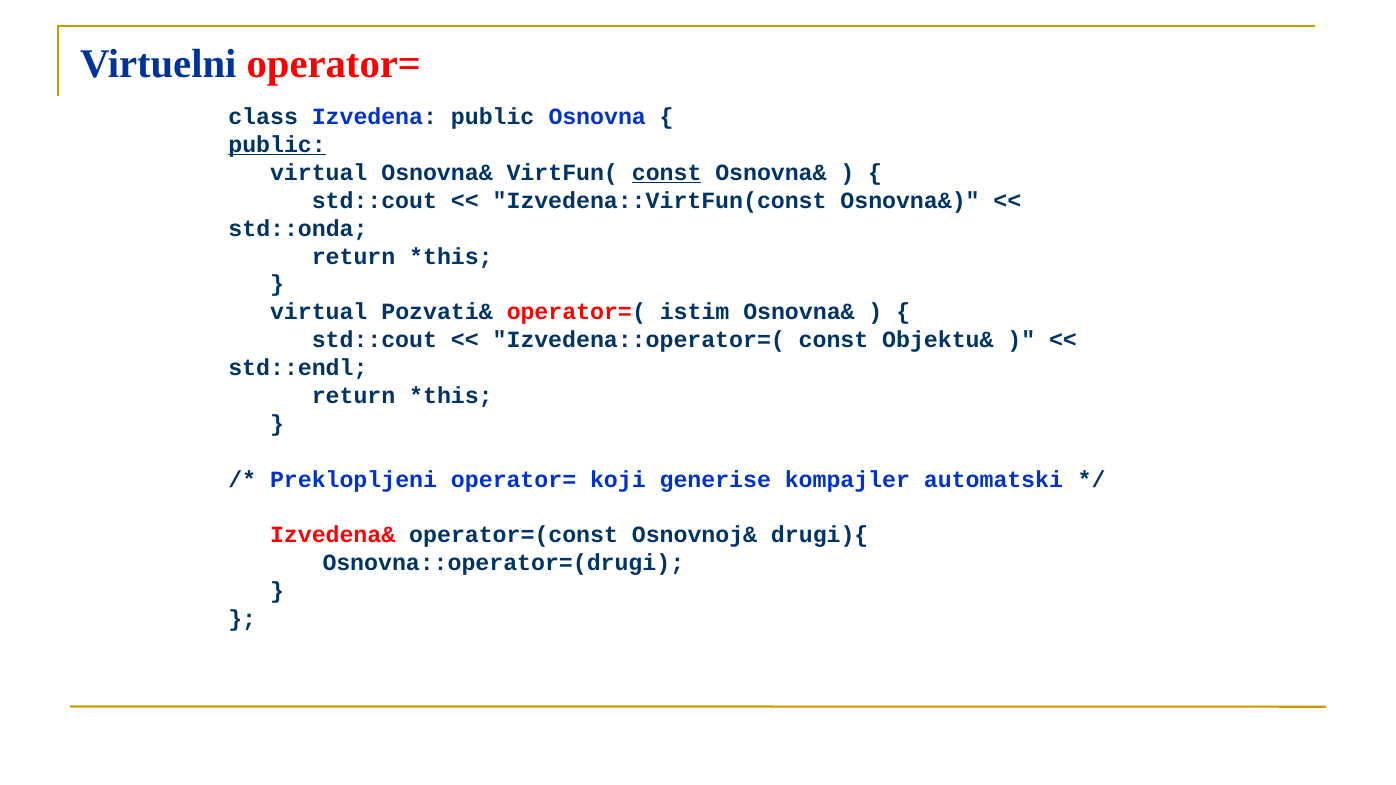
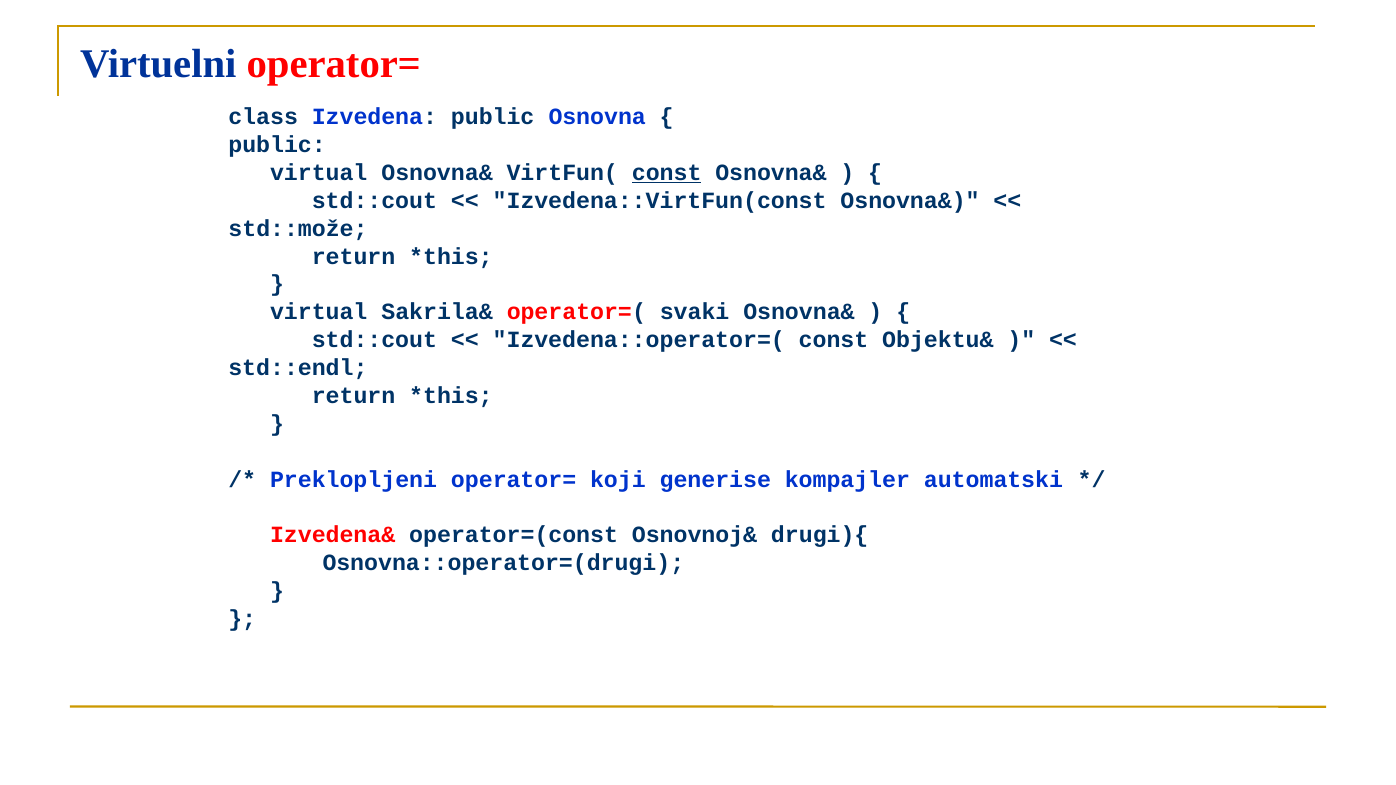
public at (277, 145) underline: present -> none
std::onda: std::onda -> std::može
Pozvati&: Pozvati& -> Sakrila&
istim: istim -> svaki
